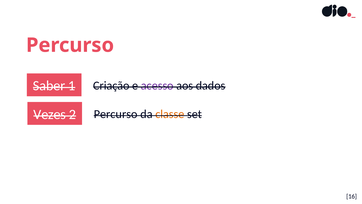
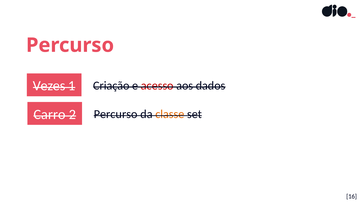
Saber: Saber -> Vezes
acesso colour: purple -> red
Vezes: Vezes -> Carro
